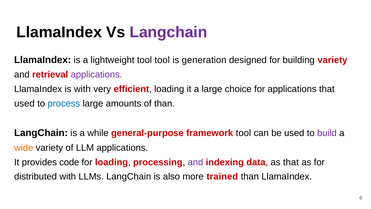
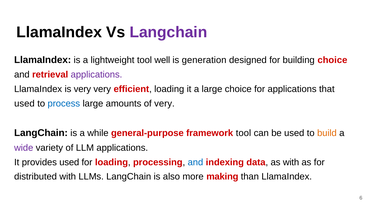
tool tool: tool -> well
building variety: variety -> choice
is with: with -> very
of than: than -> very
build colour: purple -> orange
wide colour: orange -> purple
provides code: code -> used
and at (195, 162) colour: purple -> blue
as that: that -> with
trained: trained -> making
